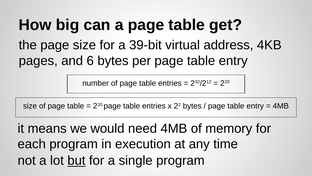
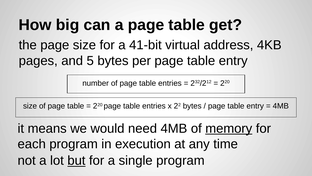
39-bit: 39-bit -> 41-bit
6: 6 -> 5
memory underline: none -> present
